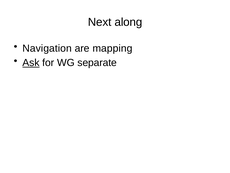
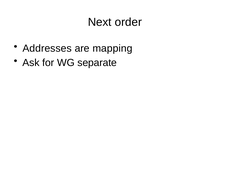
along: along -> order
Navigation: Navigation -> Addresses
Ask underline: present -> none
